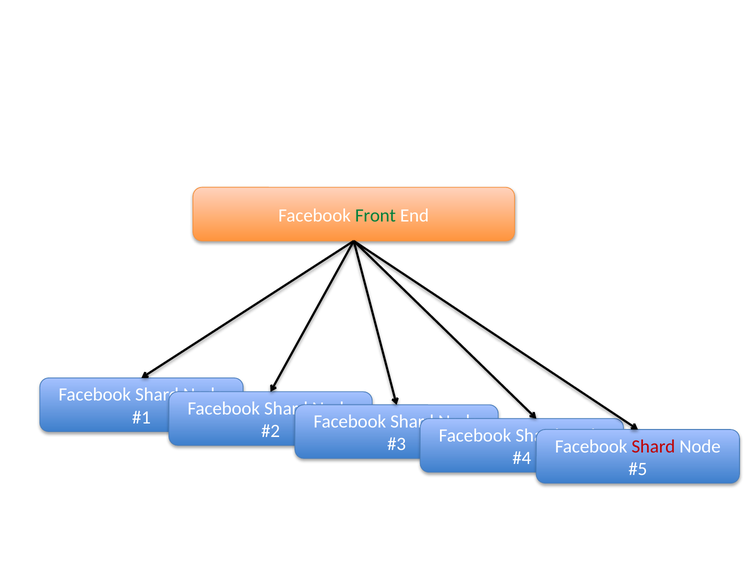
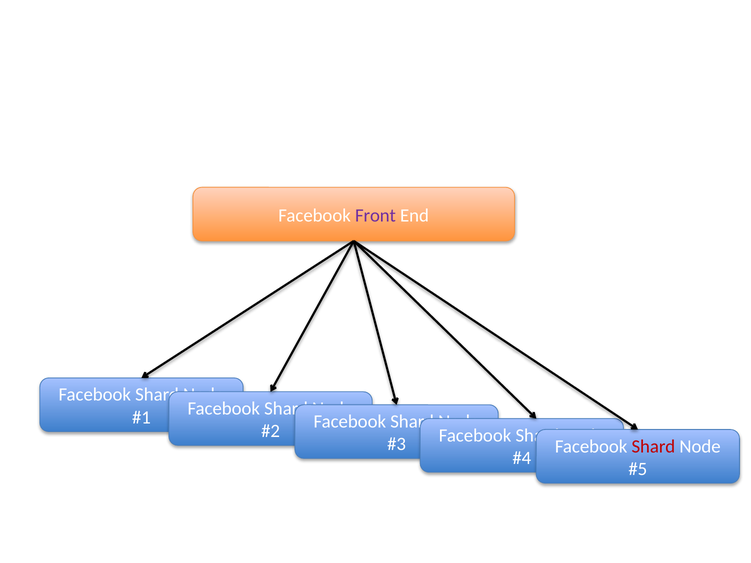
Front colour: green -> purple
